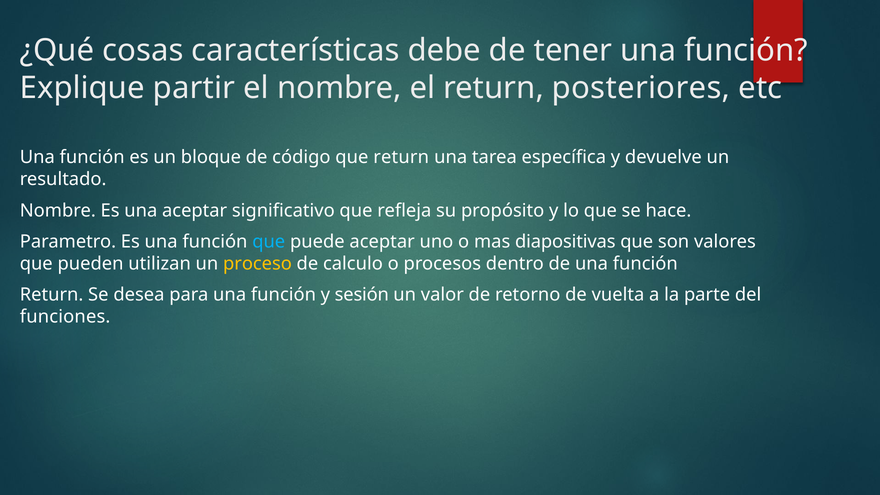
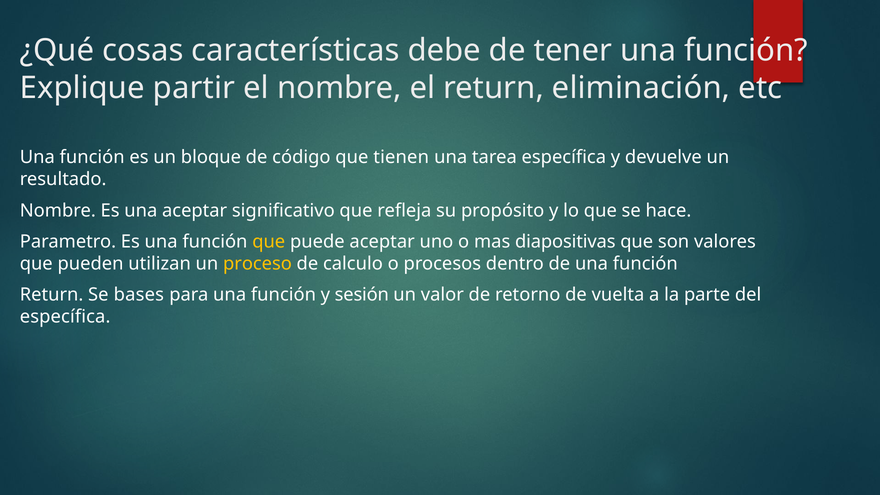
posteriores: posteriores -> eliminación
que return: return -> tienen
que at (269, 242) colour: light blue -> yellow
desea: desea -> bases
funciones at (65, 317): funciones -> específica
